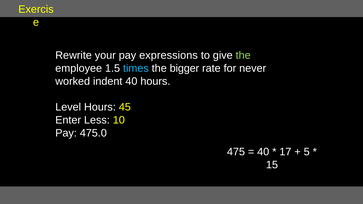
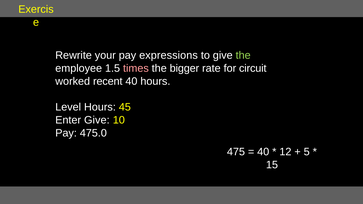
times colour: light blue -> pink
never: never -> circuit
indent: indent -> recent
Enter Less: Less -> Give
17: 17 -> 12
